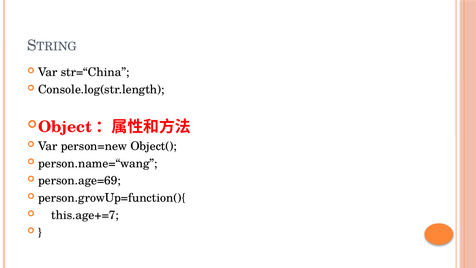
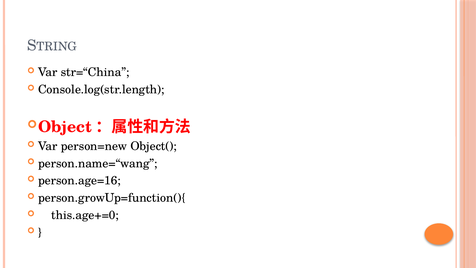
person.age=69: person.age=69 -> person.age=16
this.age+=7: this.age+=7 -> this.age+=0
